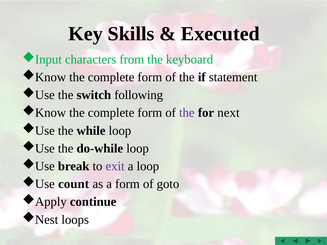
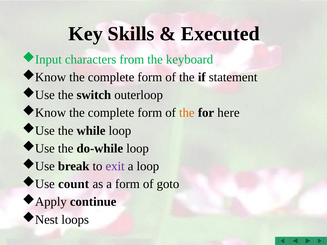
following: following -> outerloop
the at (187, 113) colour: purple -> orange
next: next -> here
